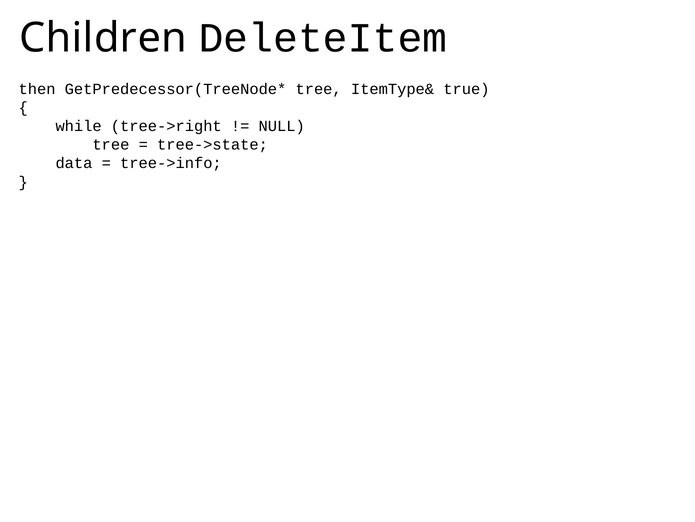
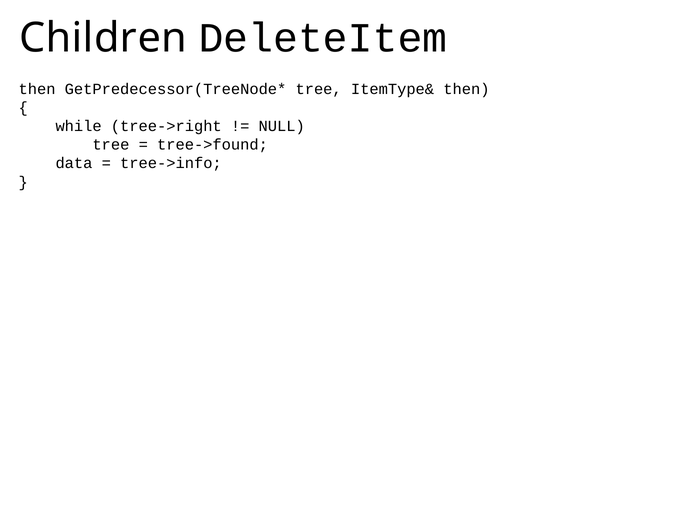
ItemType& true: true -> then
tree->state: tree->state -> tree->found
